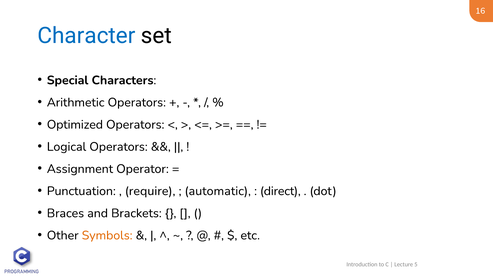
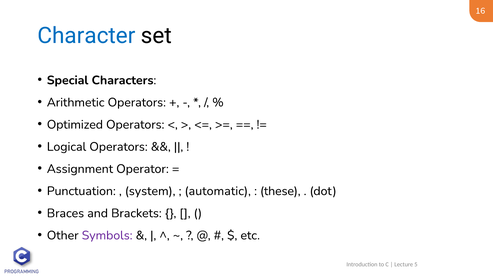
require: require -> system
direct: direct -> these
Symbols colour: orange -> purple
